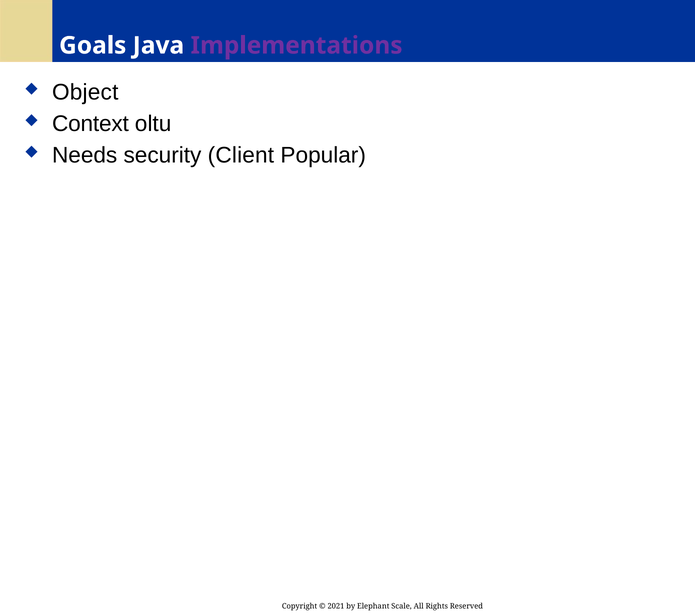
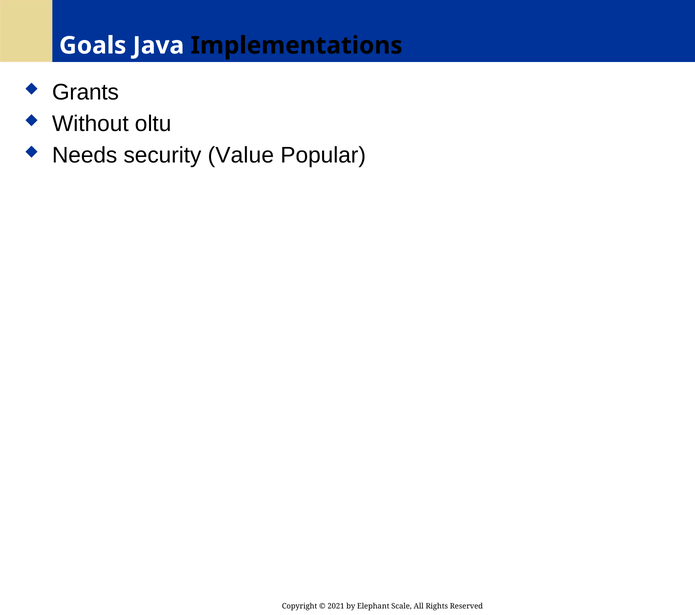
Implementations colour: purple -> black
Object: Object -> Grants
Context: Context -> Without
Client: Client -> Value
